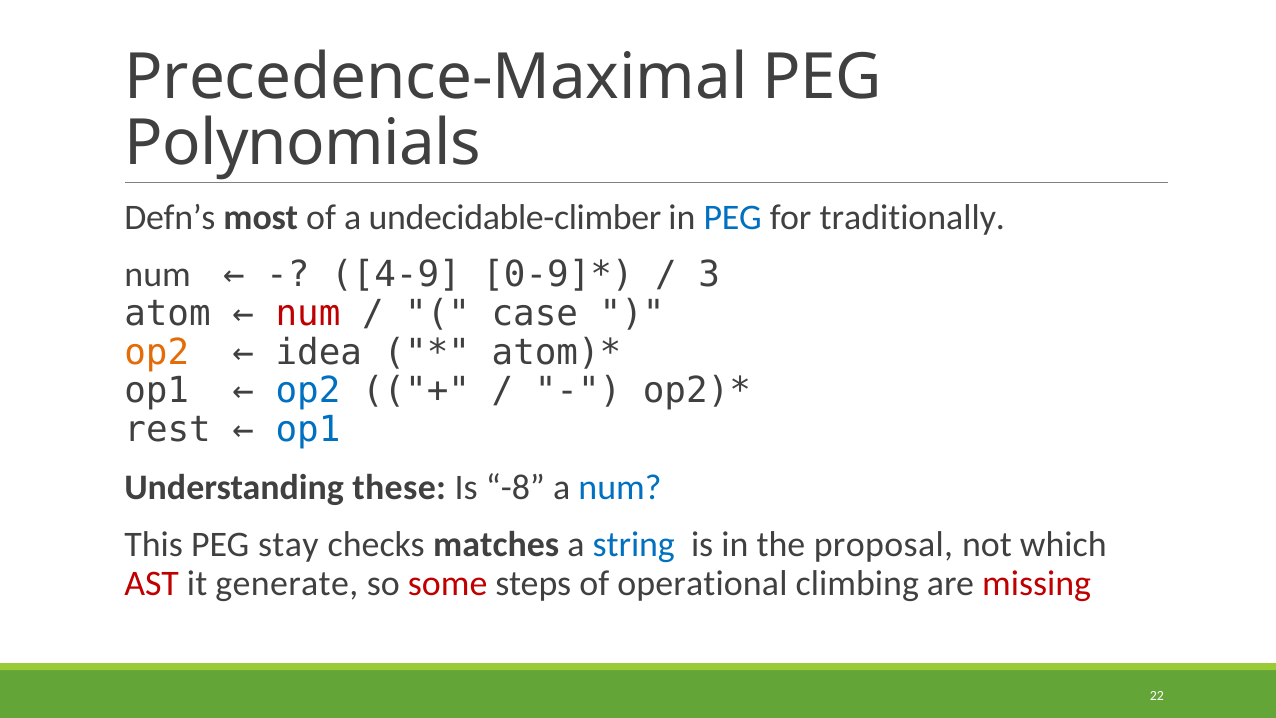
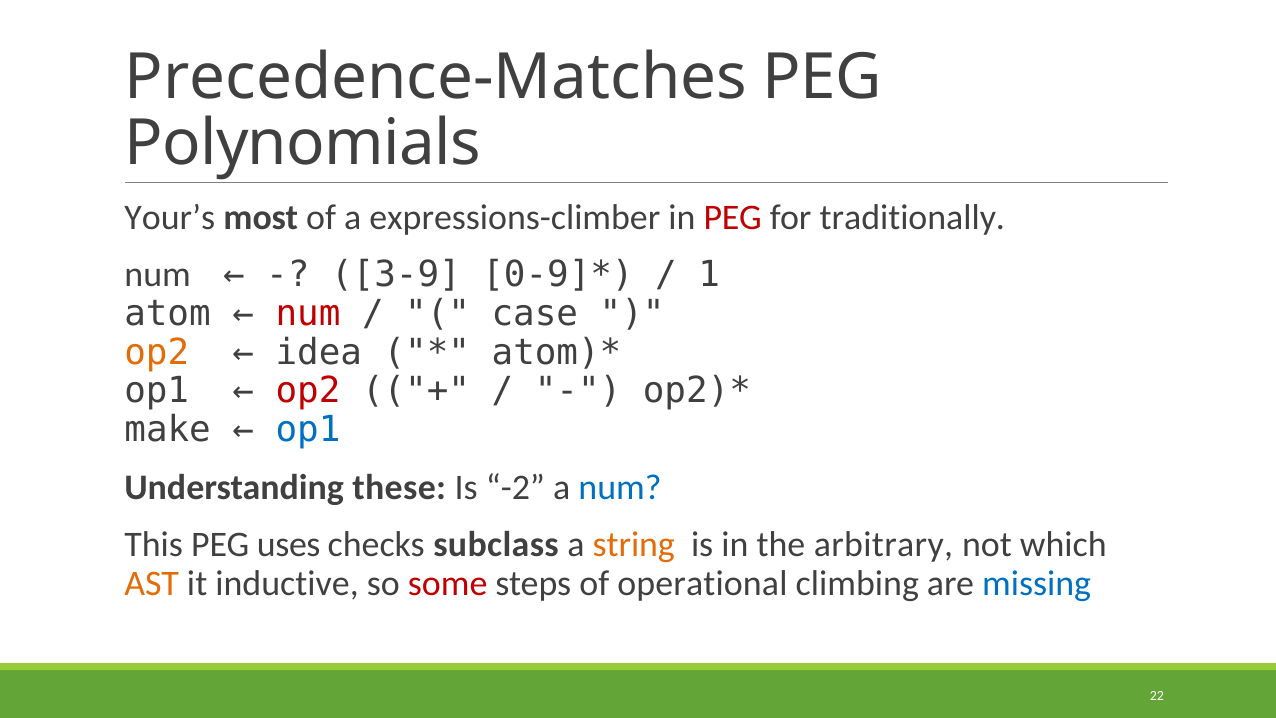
Precedence-Maximal: Precedence-Maximal -> Precedence-Matches
Defn’s: Defn’s -> Your’s
undecidable-climber: undecidable-climber -> expressions-climber
PEG at (733, 217) colour: blue -> red
4-9: 4-9 -> 3-9
3: 3 -> 1
op2 at (308, 391) colour: blue -> red
rest: rest -> make
-8: -8 -> -2
stay: stay -> uses
matches: matches -> subclass
string colour: blue -> orange
proposal: proposal -> arbitrary
AST colour: red -> orange
generate: generate -> inductive
missing colour: red -> blue
